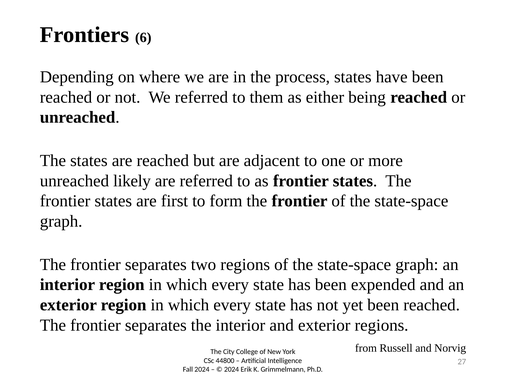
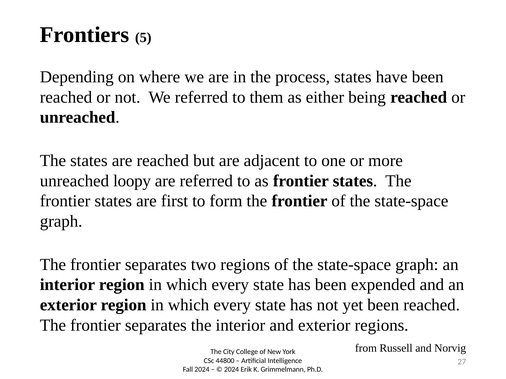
6: 6 -> 5
likely: likely -> loopy
